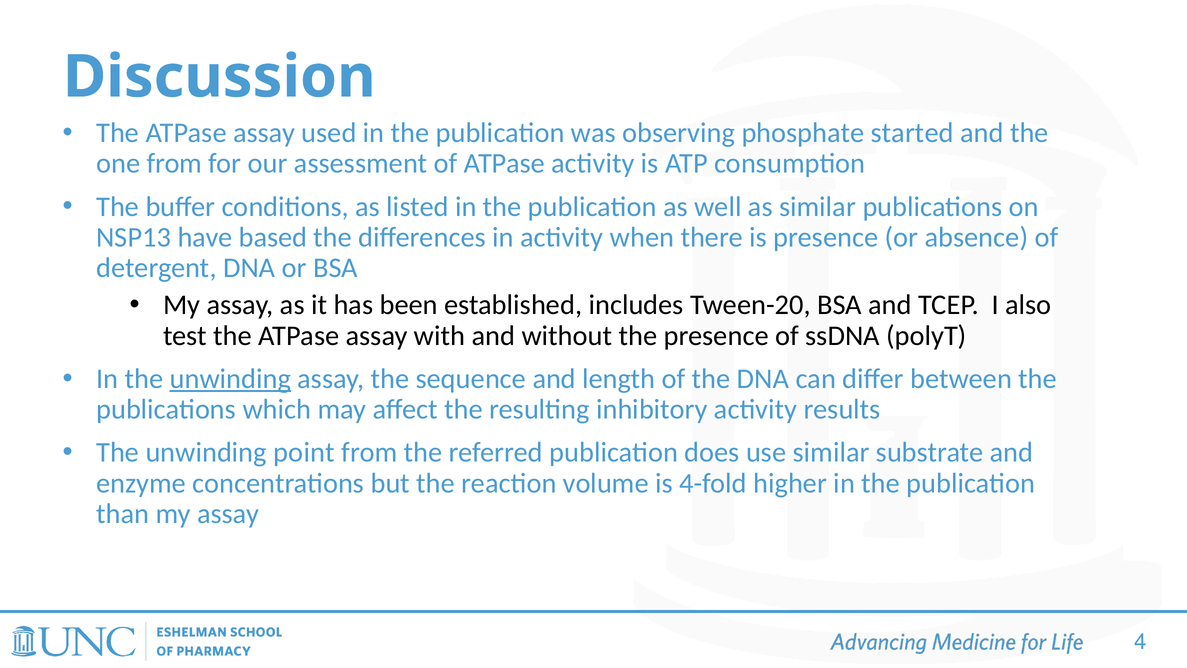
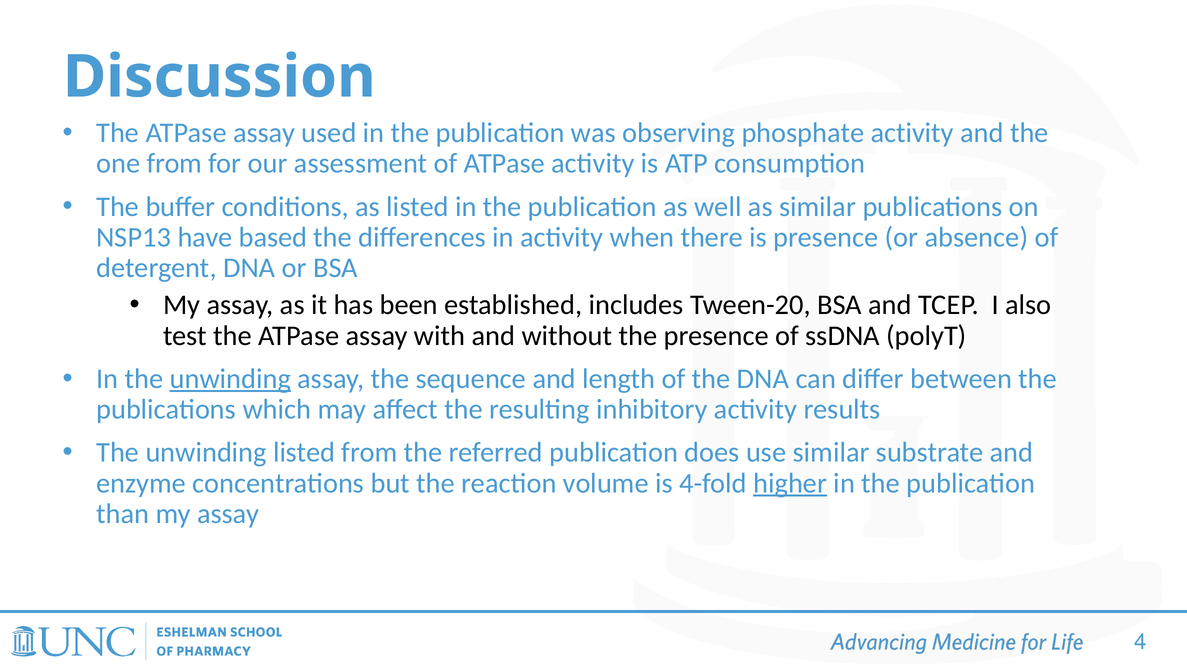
phosphate started: started -> activity
unwinding point: point -> listed
higher underline: none -> present
